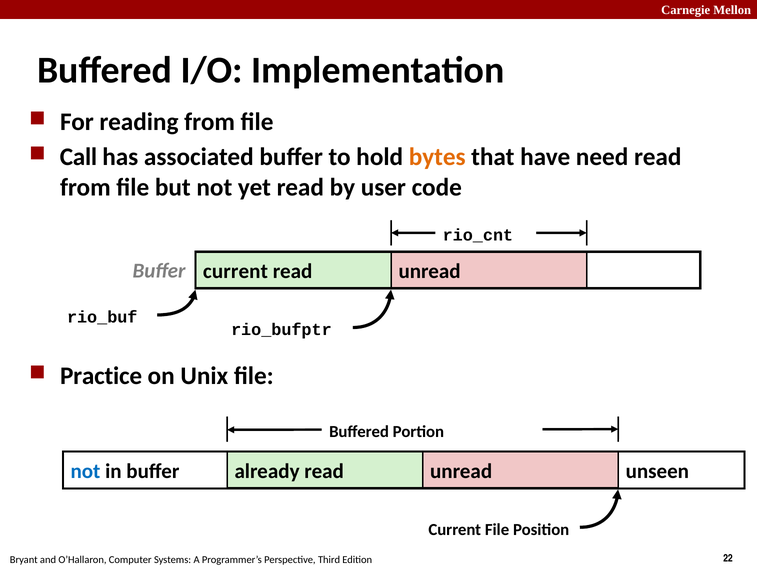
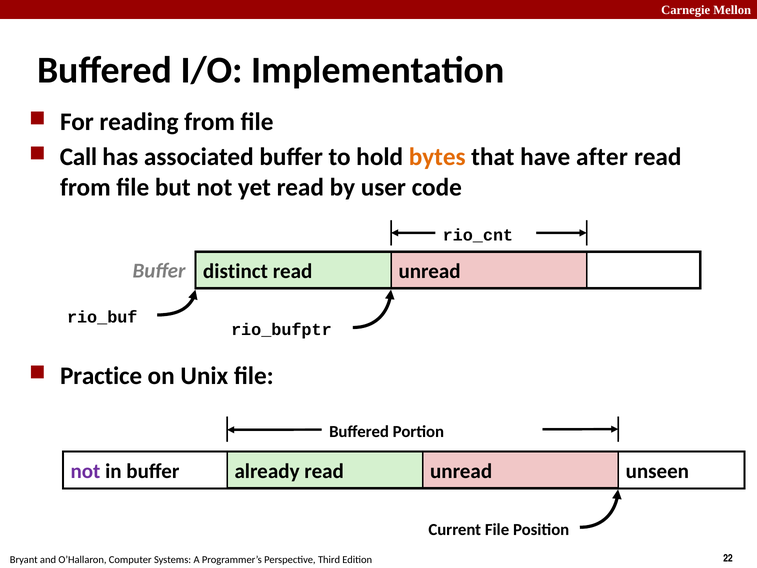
need: need -> after
current at (235, 271): current -> distinct
not at (85, 471) colour: blue -> purple
